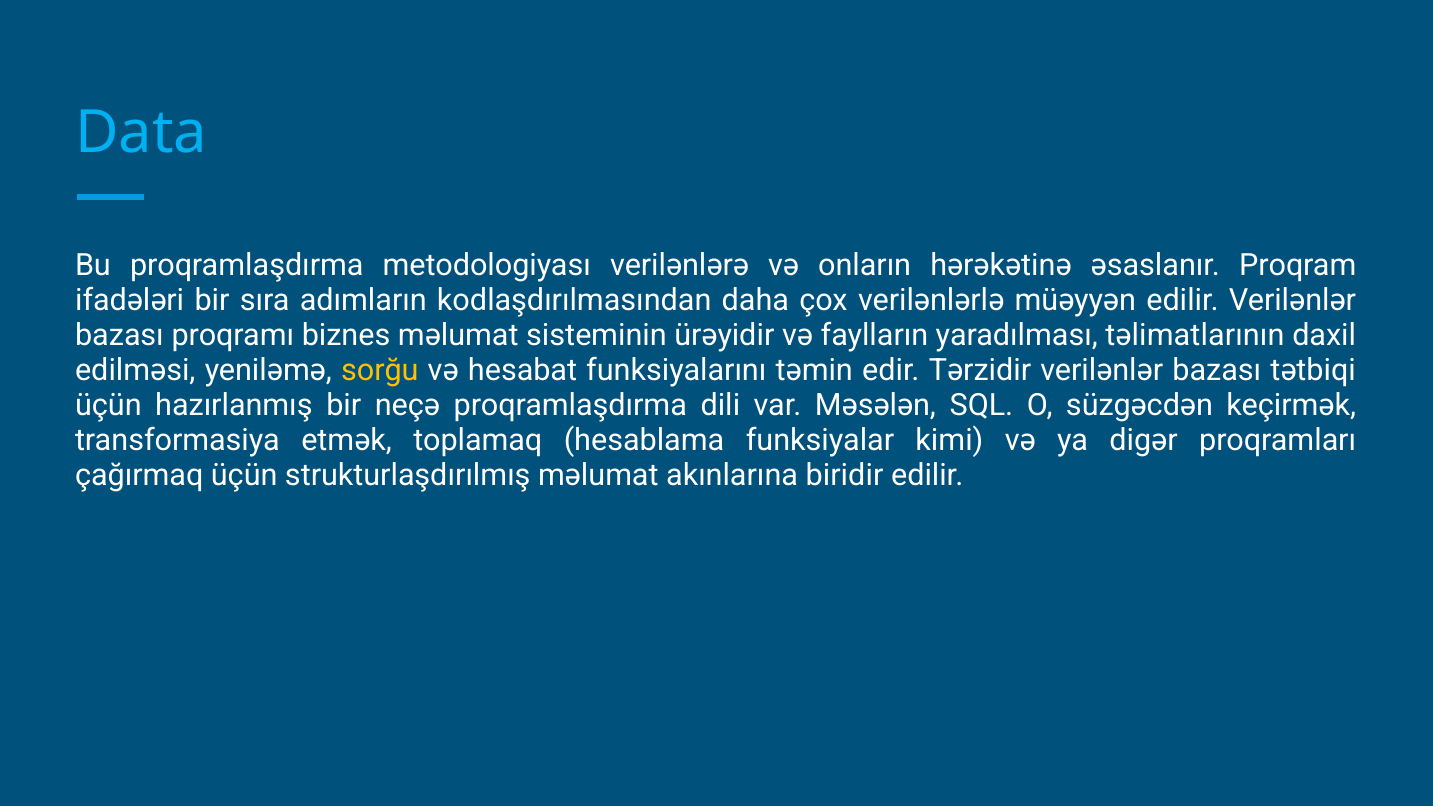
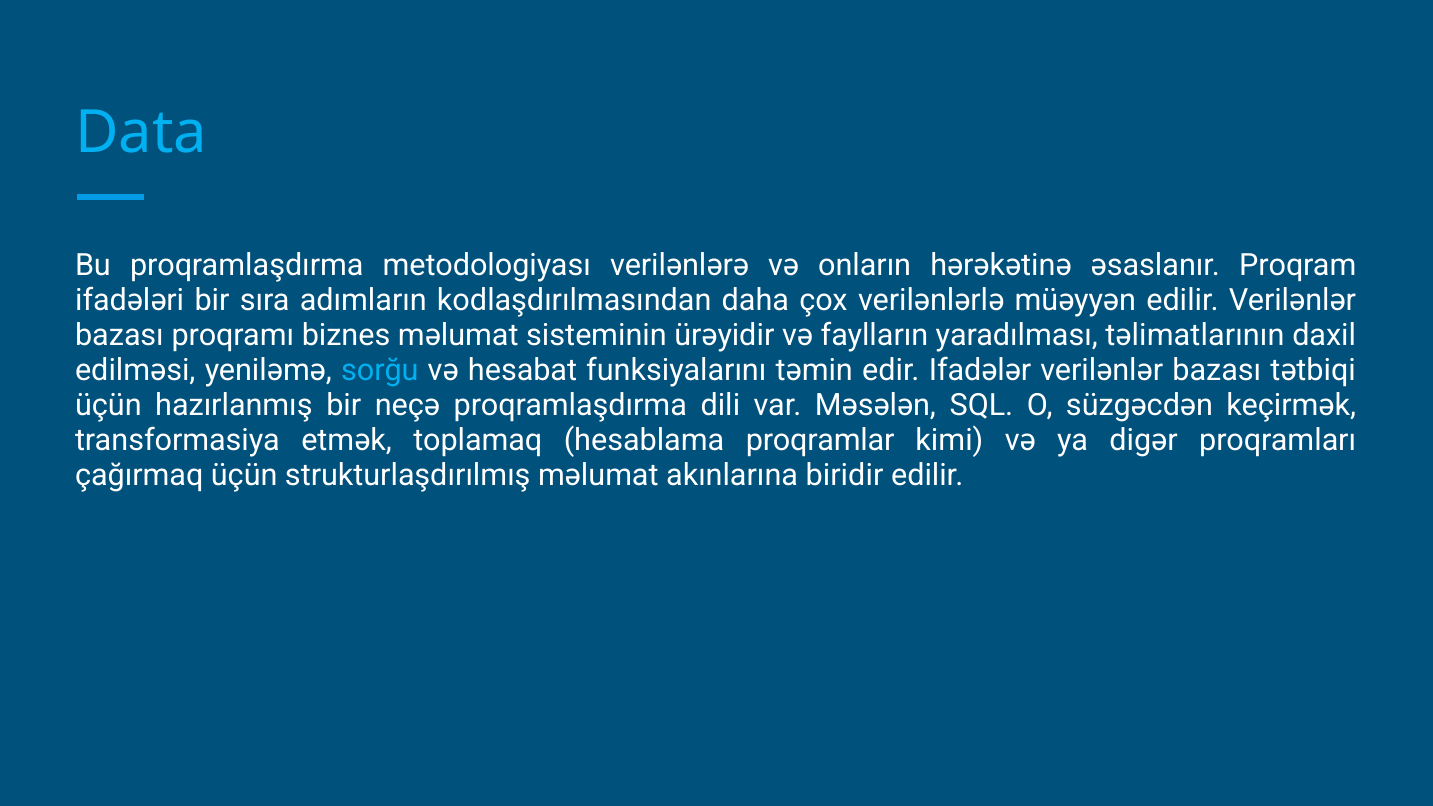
sorğu colour: yellow -> light blue
Tərzidir: Tərzidir -> Ifadələr
funksiyalar: funksiyalar -> proqramlar
